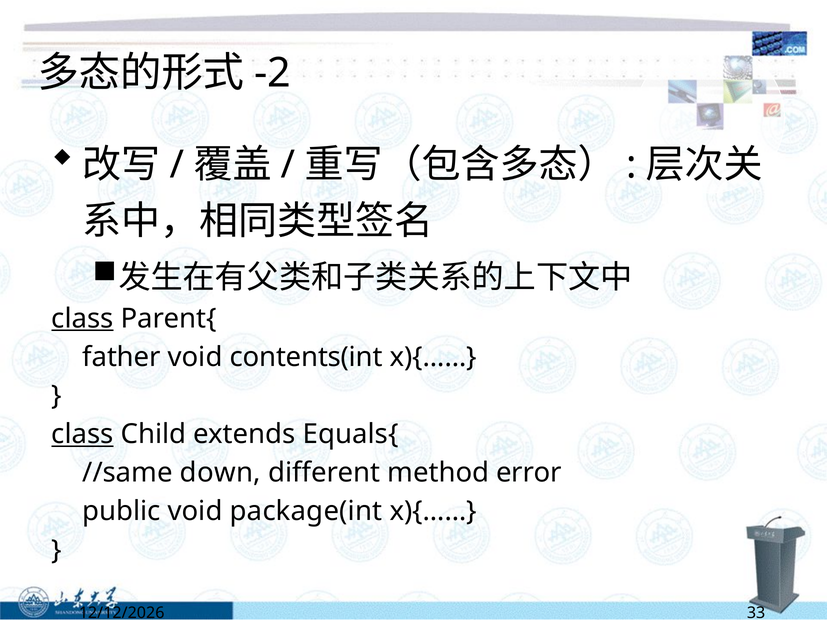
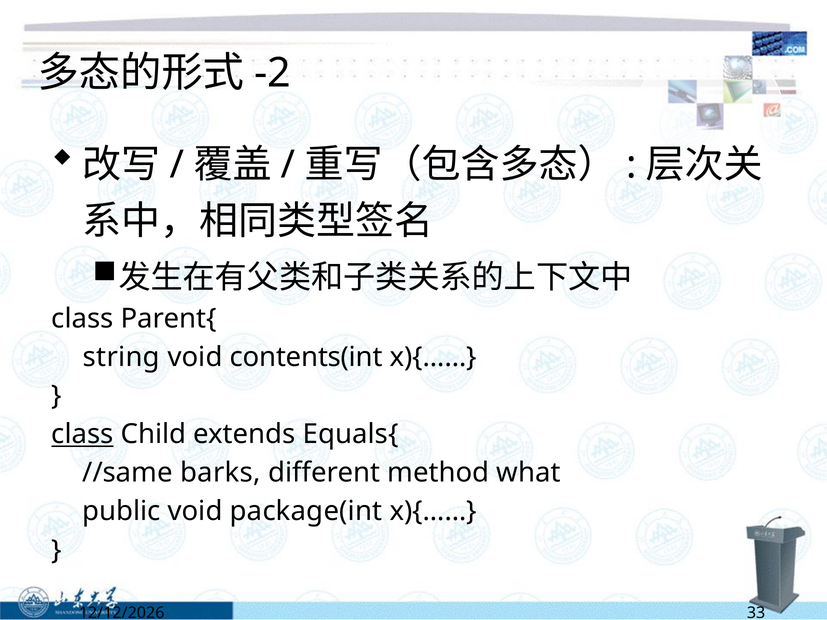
class at (82, 319) underline: present -> none
father: father -> string
down: down -> barks
error: error -> what
